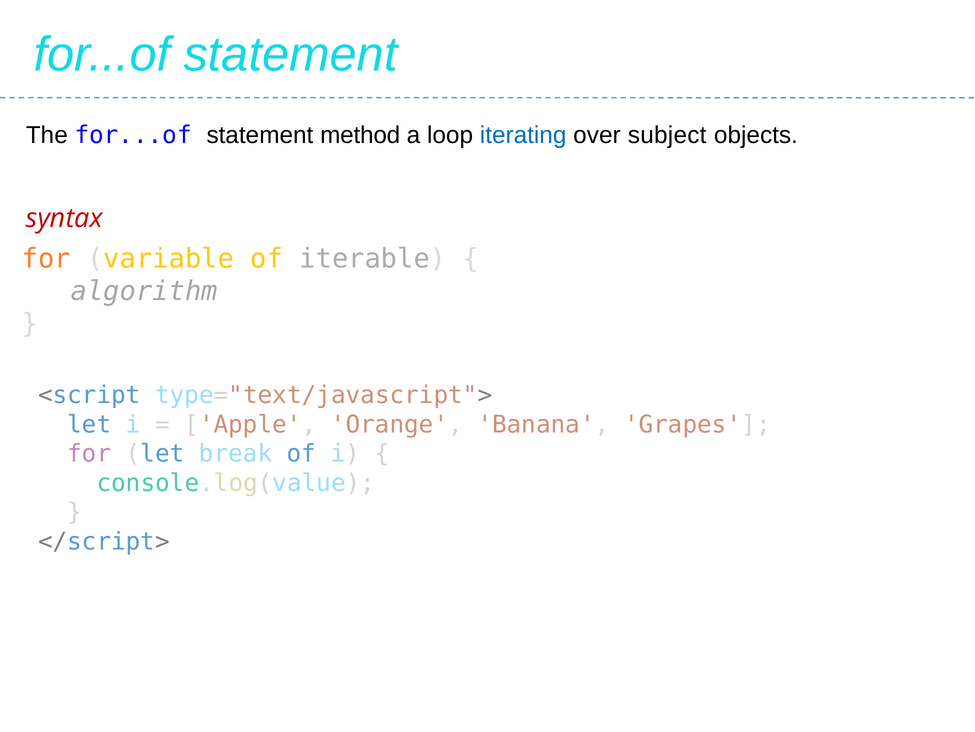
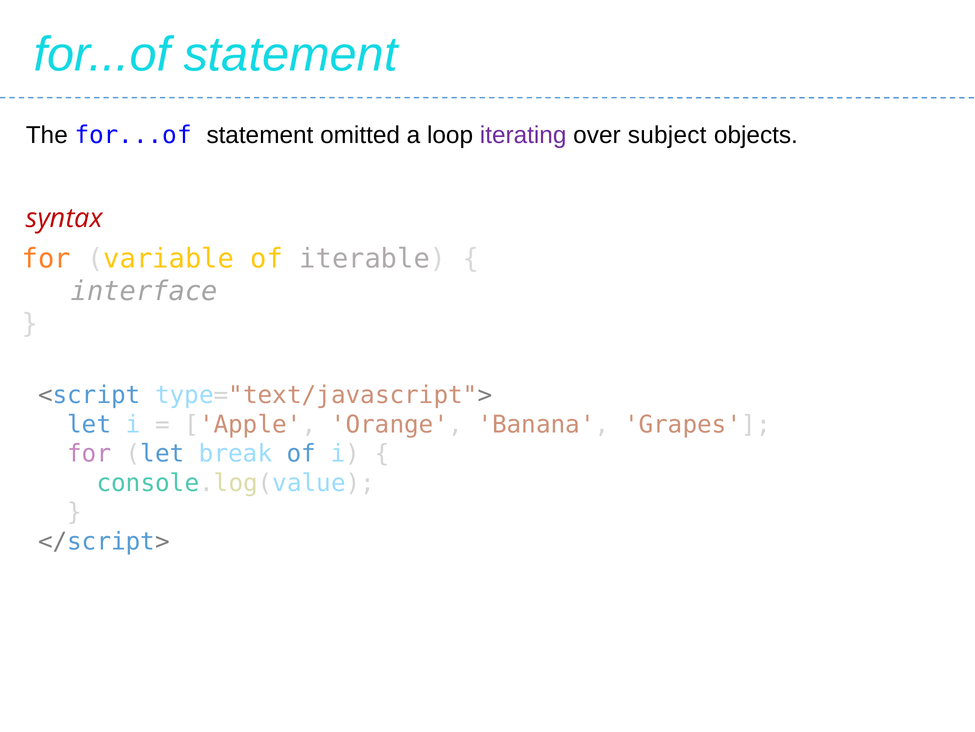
method: method -> omitted
iterating colour: blue -> purple
algorithm: algorithm -> interface
